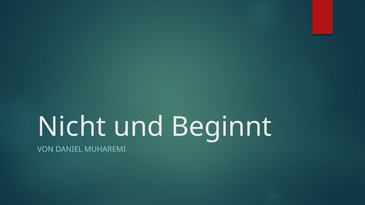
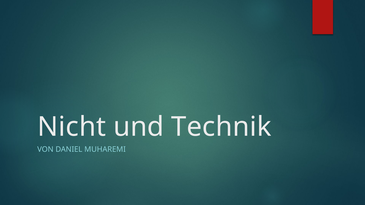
Beginnt: Beginnt -> Technik
